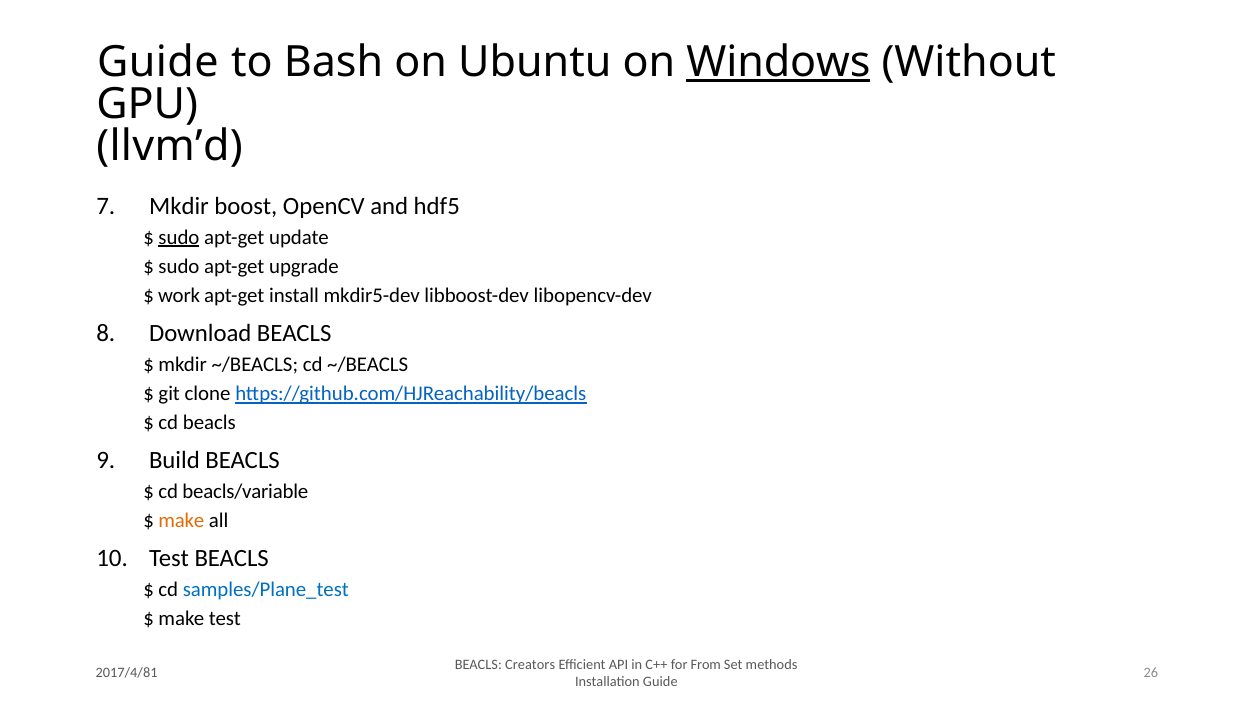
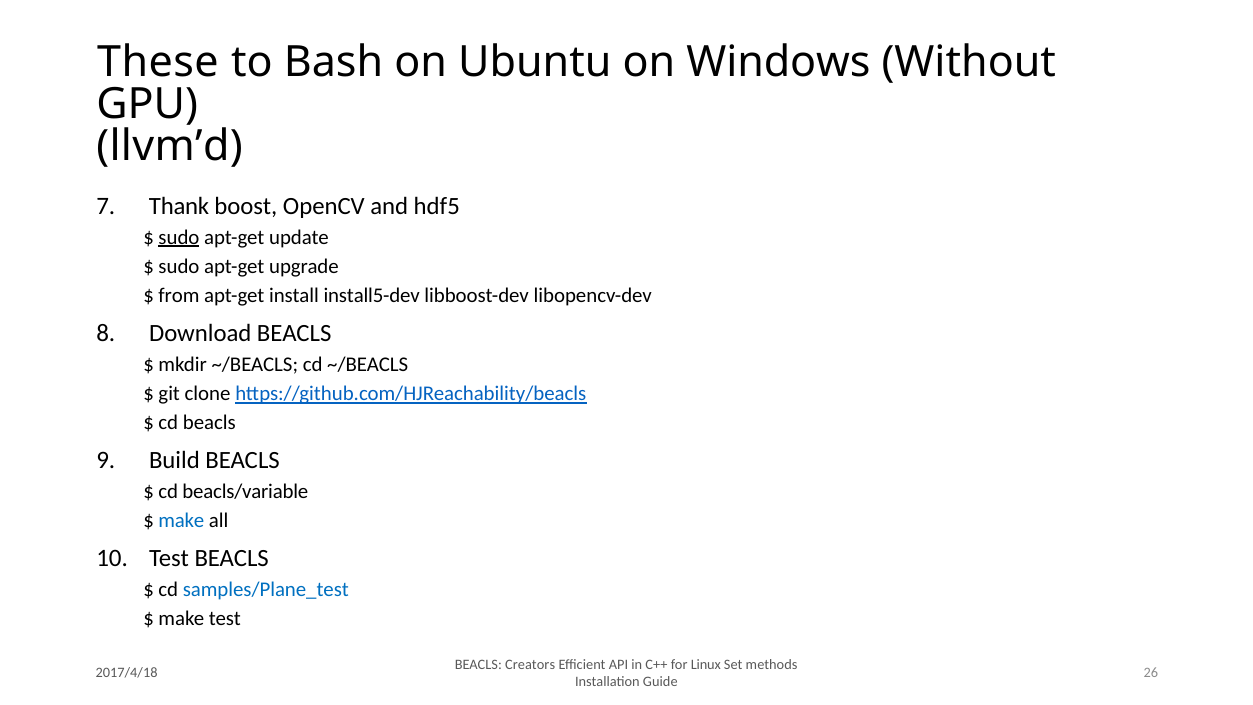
Guide at (158, 62): Guide -> These
Windows underline: present -> none
Mkdir at (179, 206): Mkdir -> Thank
work: work -> from
mkdir5-dev: mkdir5-dev -> install5-dev
make at (181, 521) colour: orange -> blue
From: From -> Linux
2017/4/81: 2017/4/81 -> 2017/4/18
